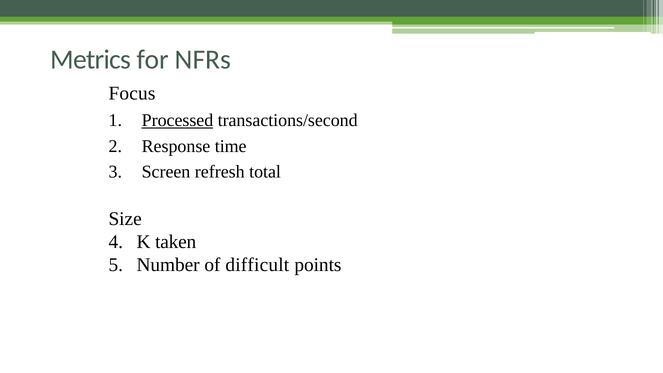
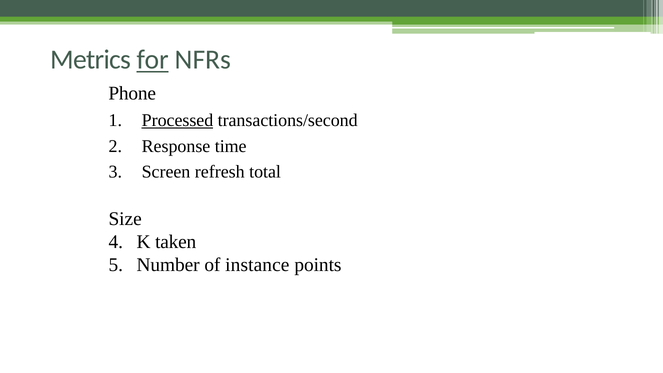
for underline: none -> present
Focus: Focus -> Phone
difficult: difficult -> instance
